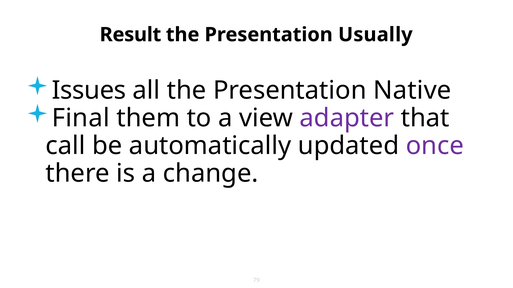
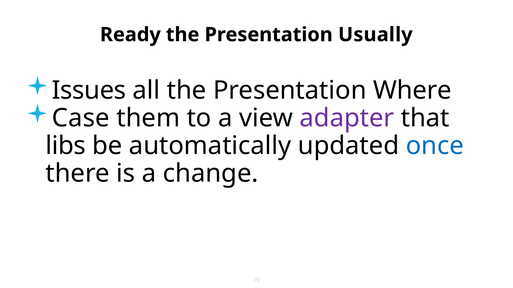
Result: Result -> Ready
Native: Native -> Where
Final: Final -> Case
call: call -> libs
once colour: purple -> blue
